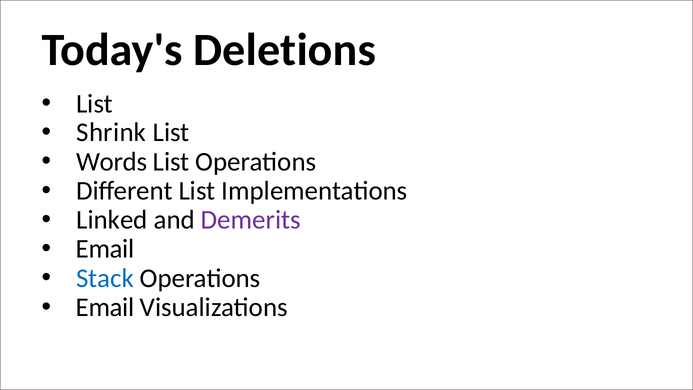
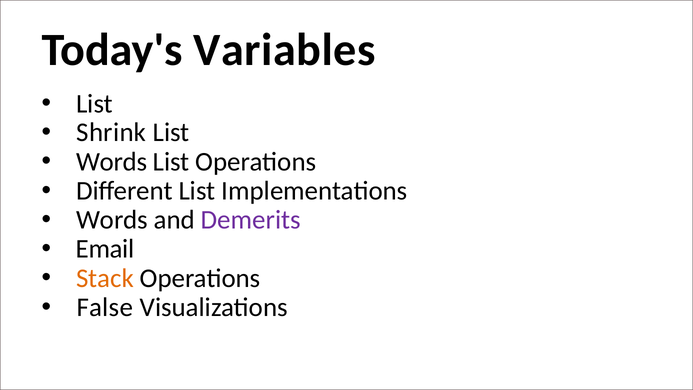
Deletions: Deletions -> Variables
Linked at (112, 220): Linked -> Words
Stack colour: blue -> orange
Email at (105, 307): Email -> False
